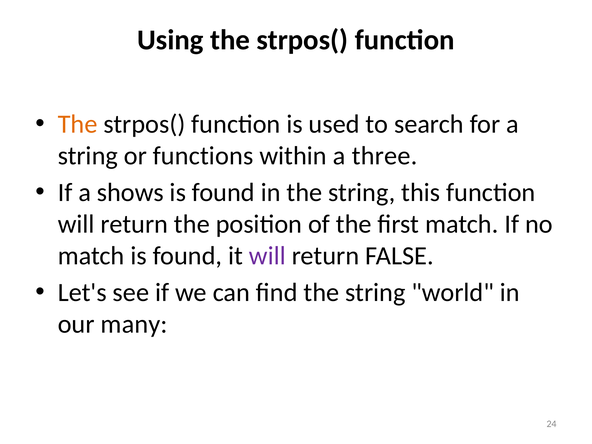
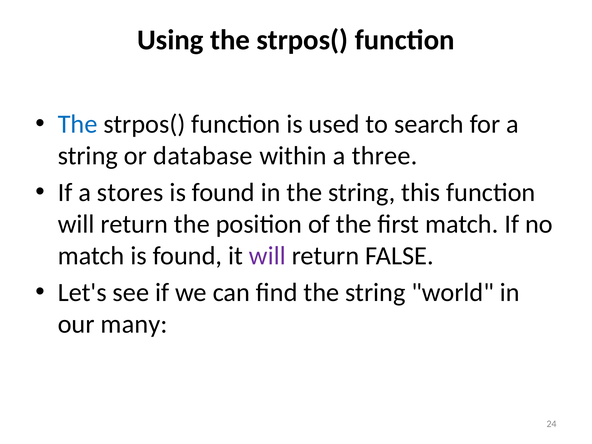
The at (78, 124) colour: orange -> blue
functions: functions -> database
shows: shows -> stores
